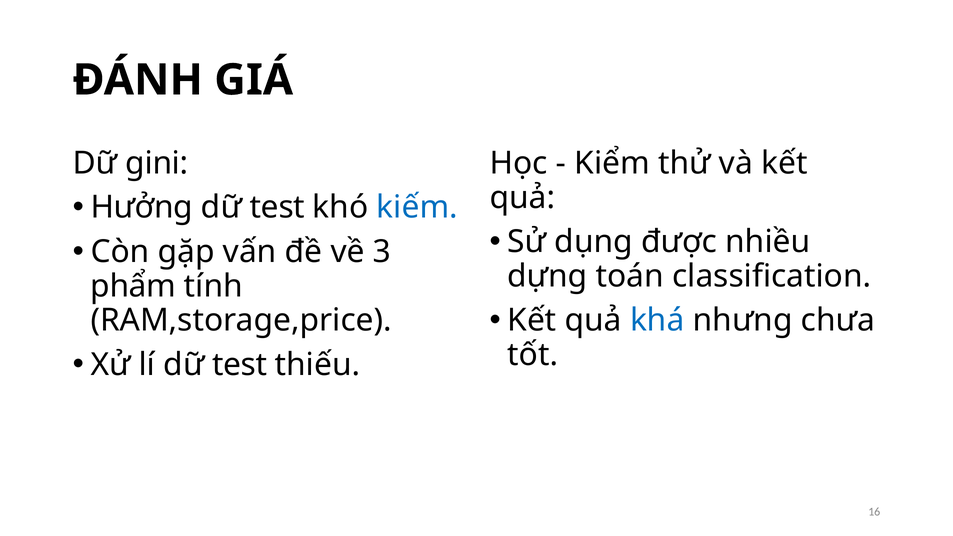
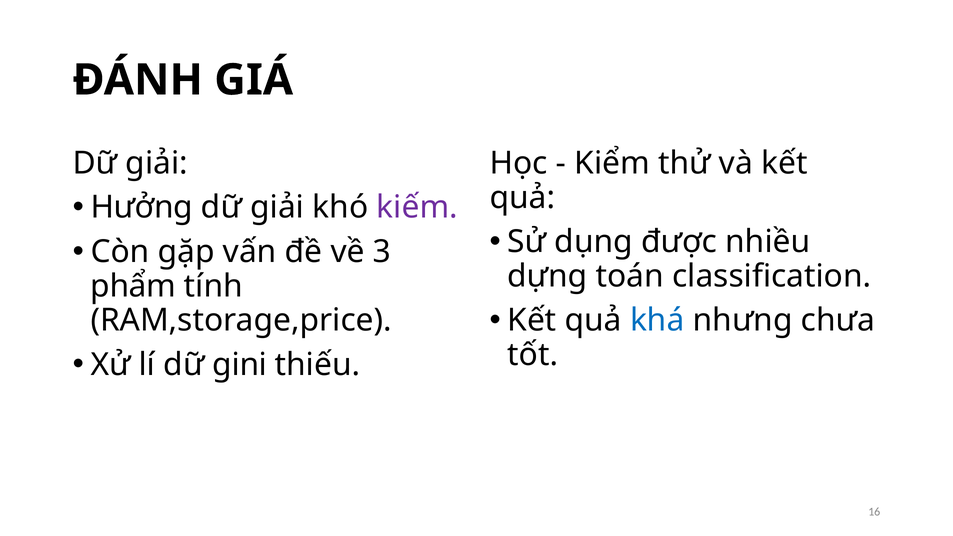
gini at (157, 163): gini -> giải
test at (277, 208): test -> giải
kiếm colour: blue -> purple
lí dữ test: test -> gini
